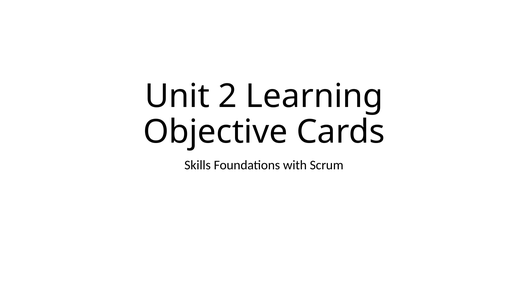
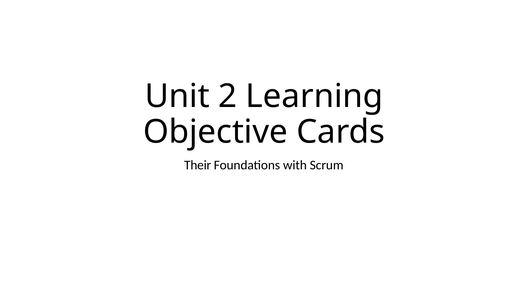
Skills: Skills -> Their
